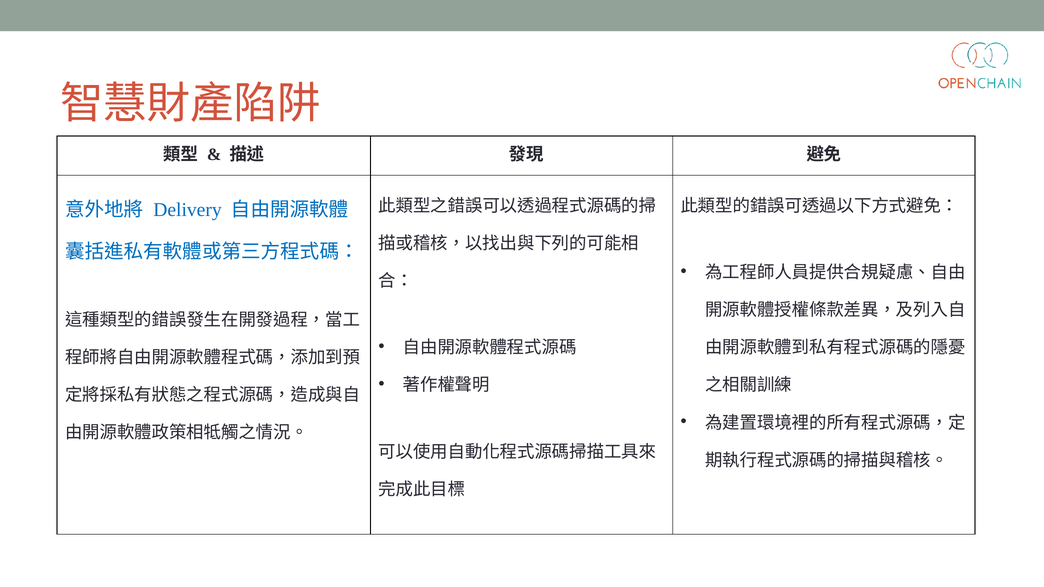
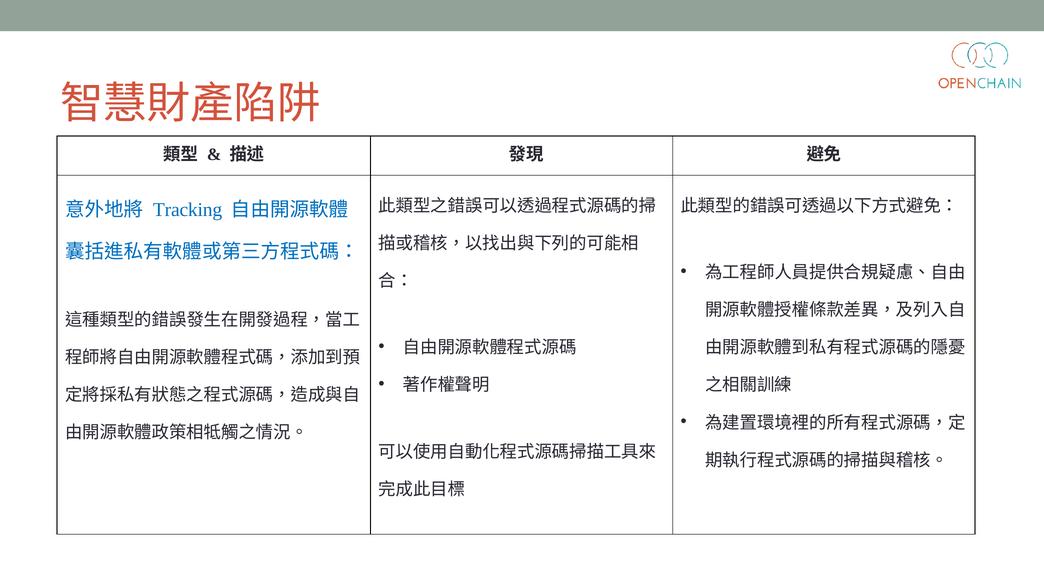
Delivery: Delivery -> Tracking
